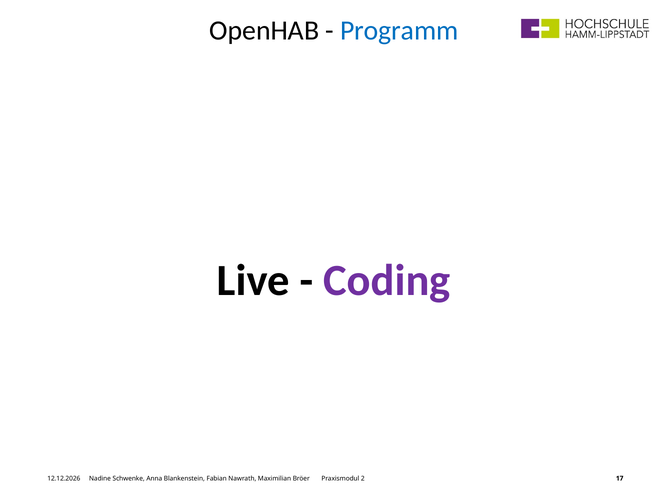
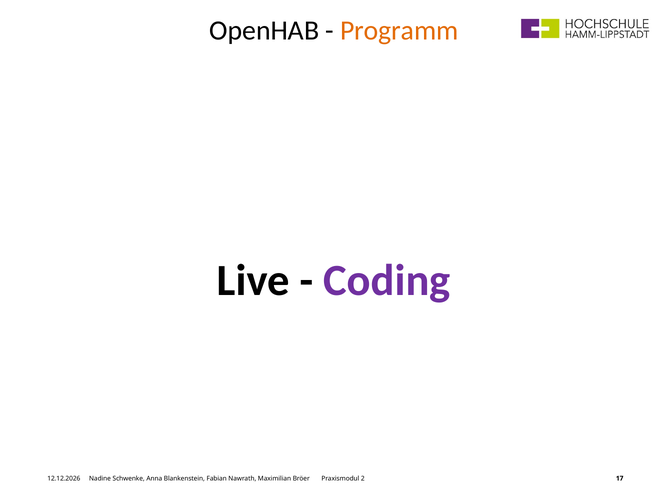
Programm colour: blue -> orange
